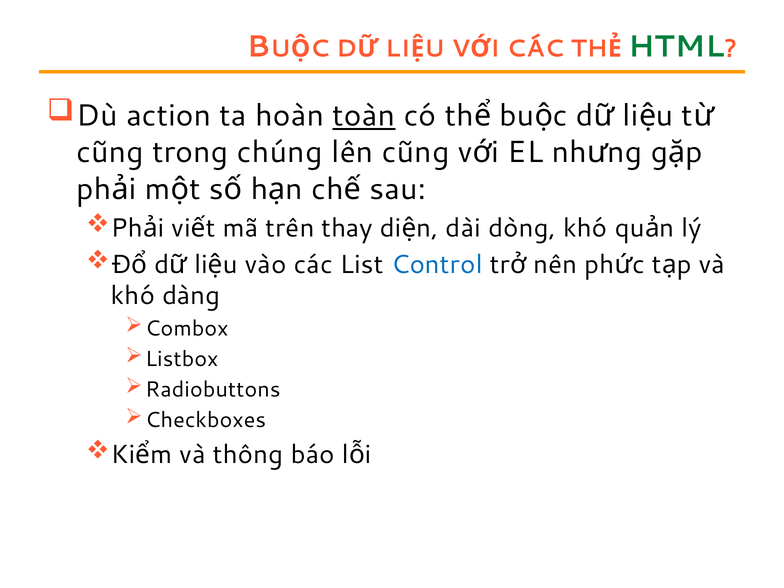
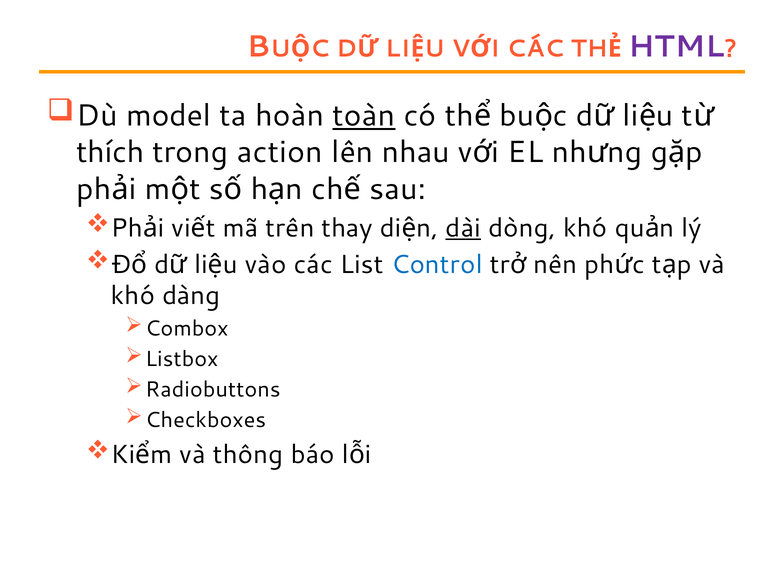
HTML colour: green -> purple
action: action -> model
cũng at (110, 152): cũng -> thích
chúng: chúng -> action
lên cũng: cũng -> nhau
dài underline: none -> present
